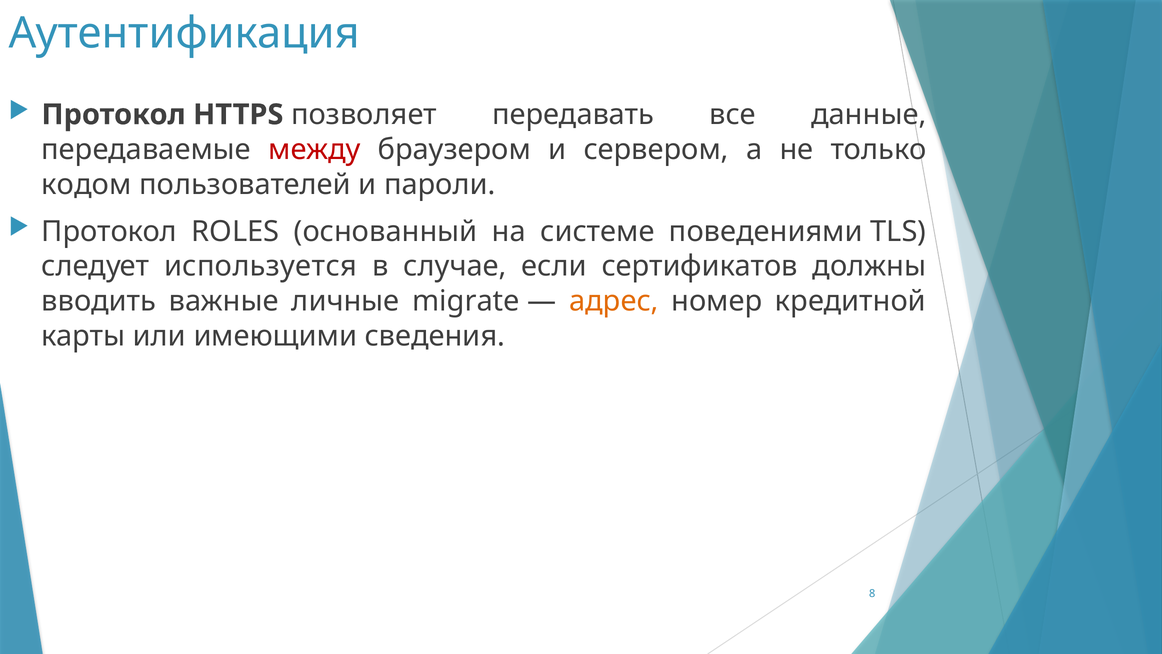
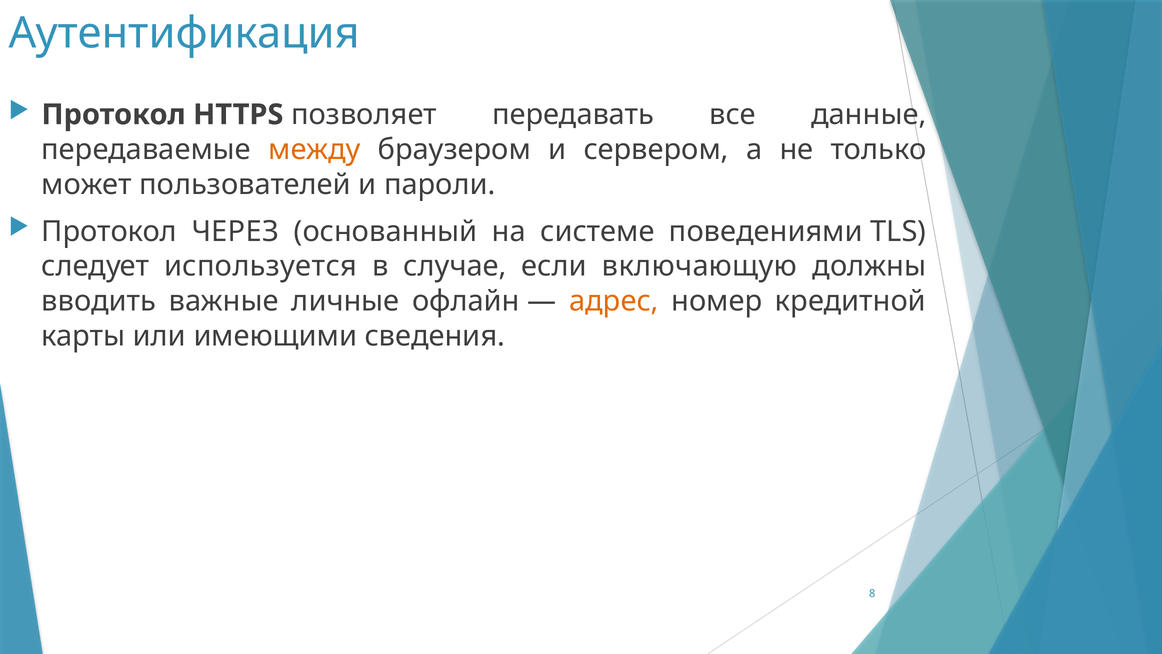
между colour: red -> orange
кодом: кодом -> может
ROLES: ROLES -> ЧЕРЕЗ
сертификатов: сертификатов -> включающую
migrate: migrate -> офлайн
